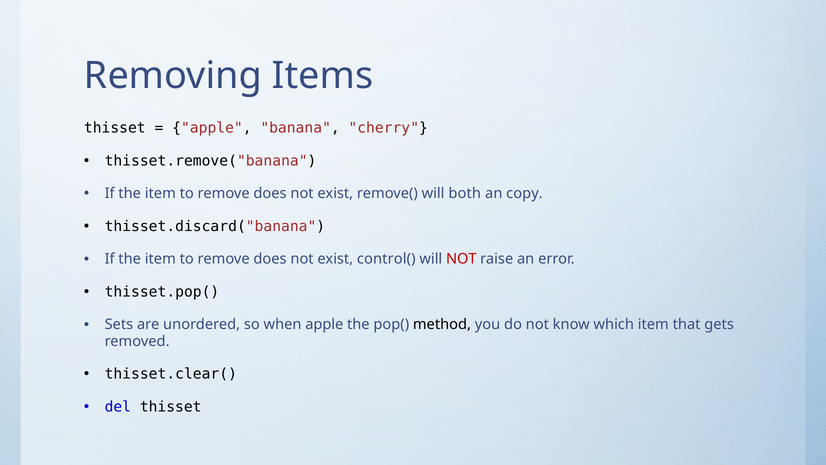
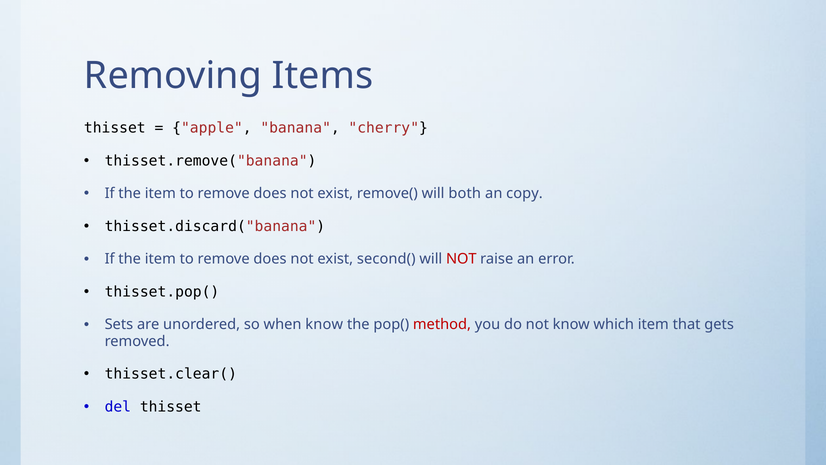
control(: control( -> second(
when apple: apple -> know
method colour: black -> red
